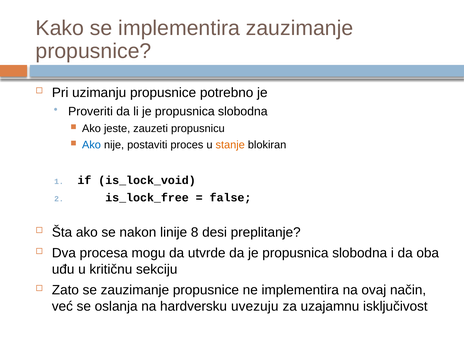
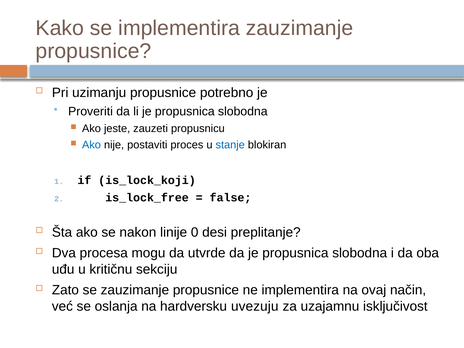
stanje colour: orange -> blue
is_lock_void: is_lock_void -> is_lock_koji
8: 8 -> 0
